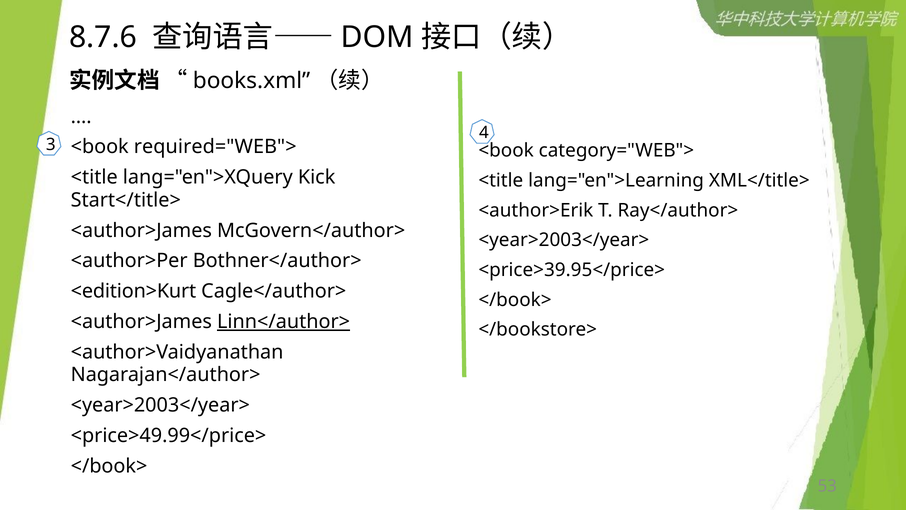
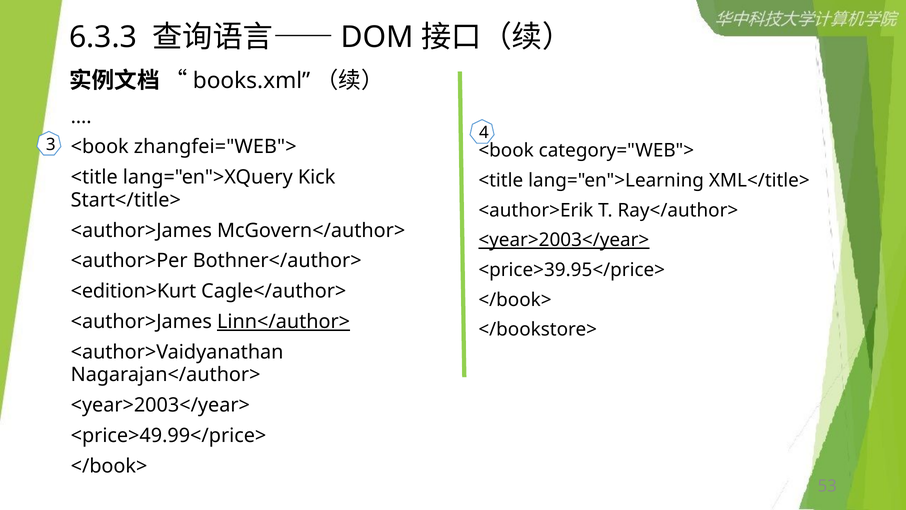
8.7.6: 8.7.6 -> 6.3.3
required="WEB">: required="WEB"> -> zhangfei="WEB">
<year>2003</year> at (564, 240) underline: none -> present
